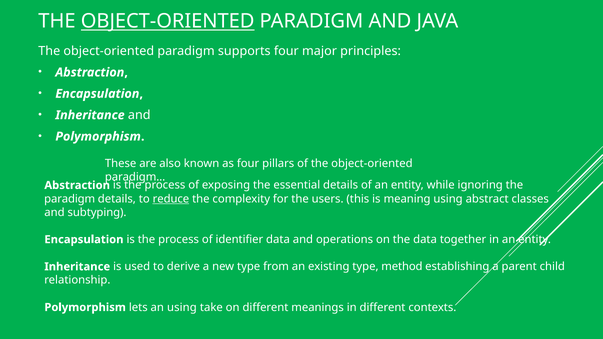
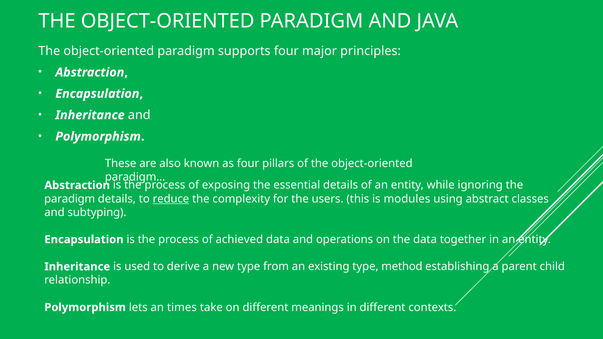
OBJECT-ORIENTED at (168, 21) underline: present -> none
meaning: meaning -> modules
identifier: identifier -> achieved
an using: using -> times
